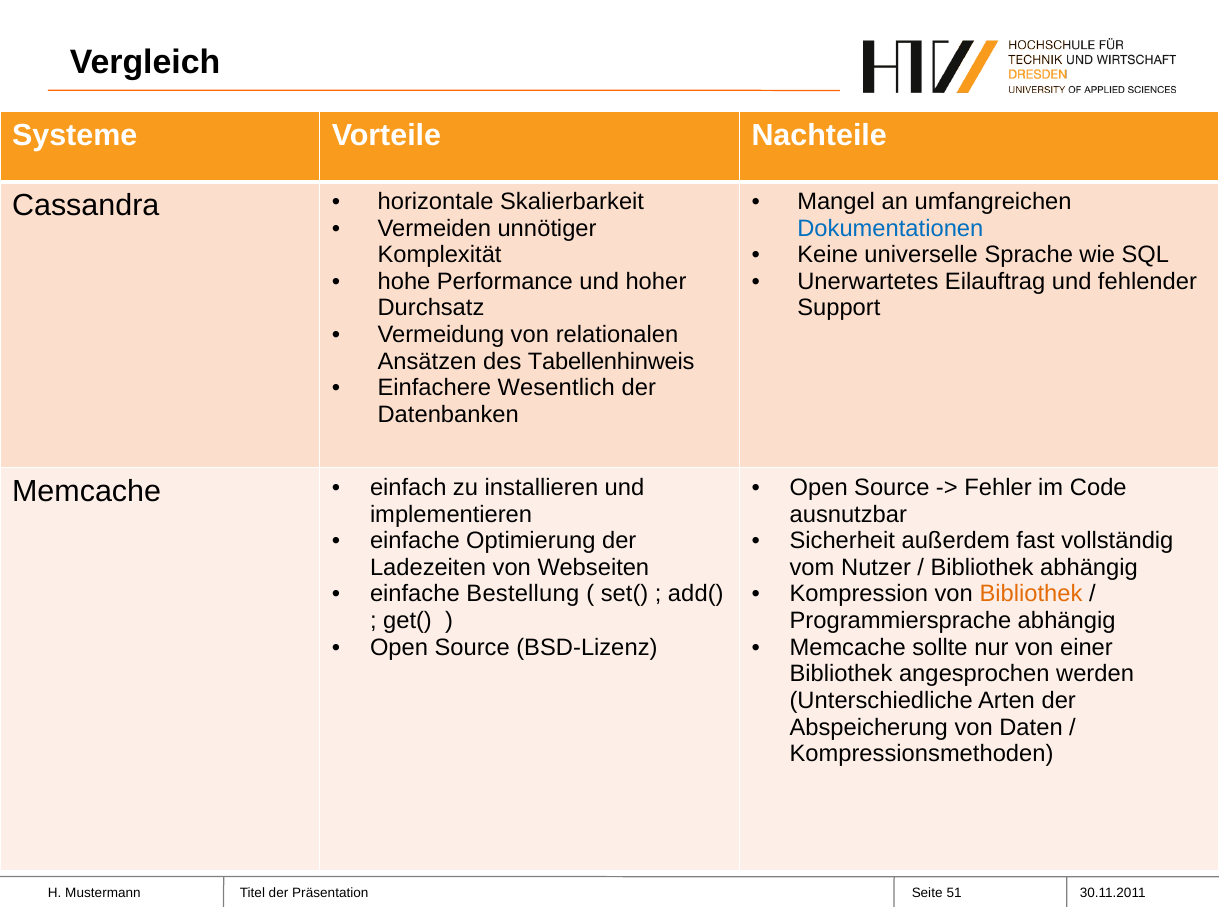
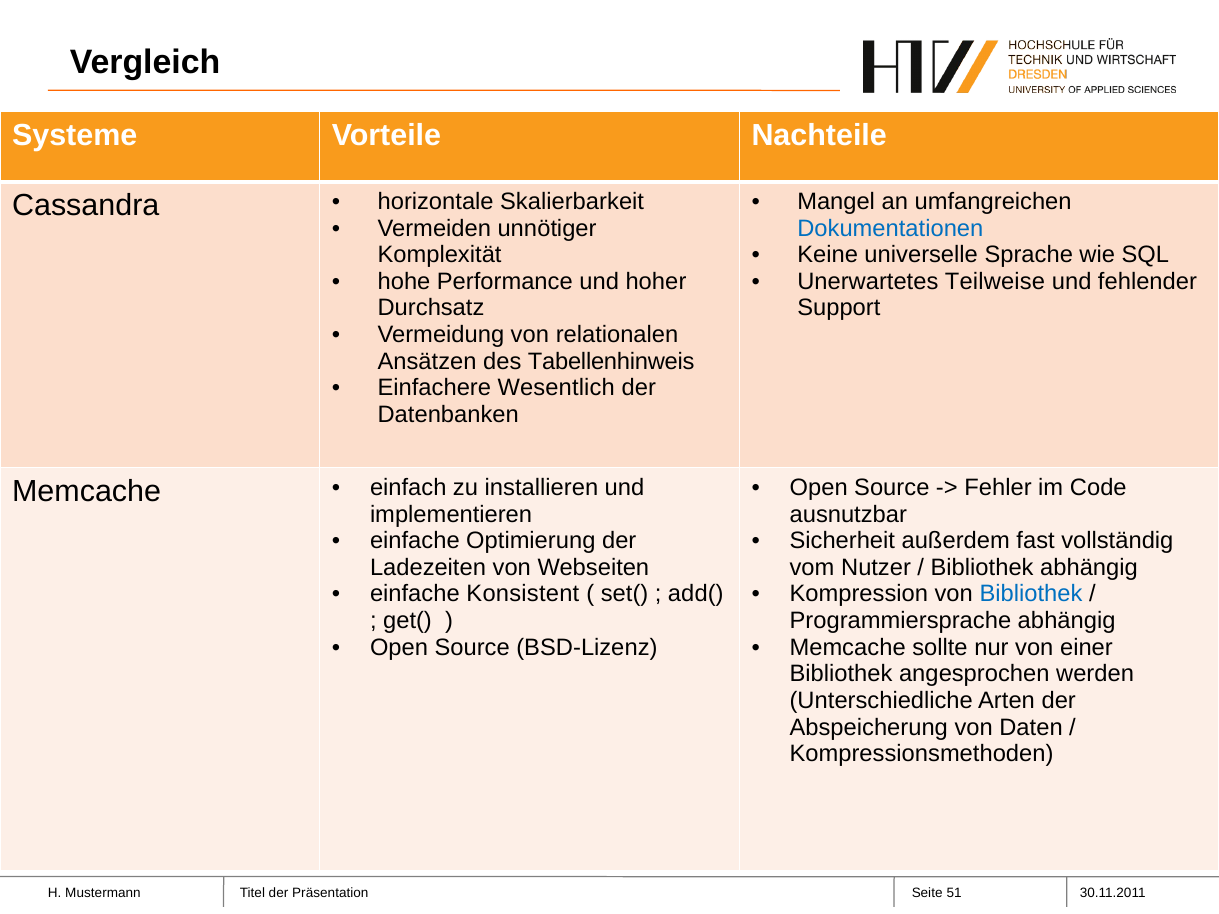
Eilauftrag: Eilauftrag -> Teilweise
Bestellung: Bestellung -> Konsistent
Bibliothek at (1031, 594) colour: orange -> blue
